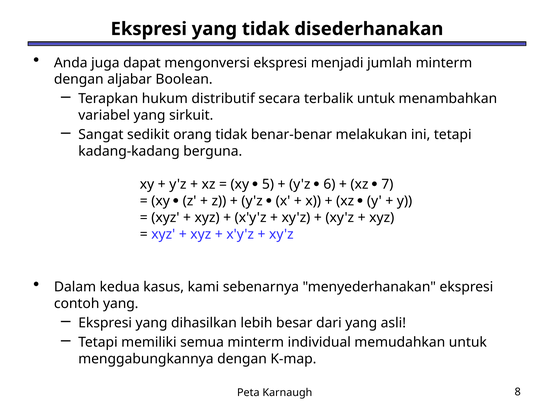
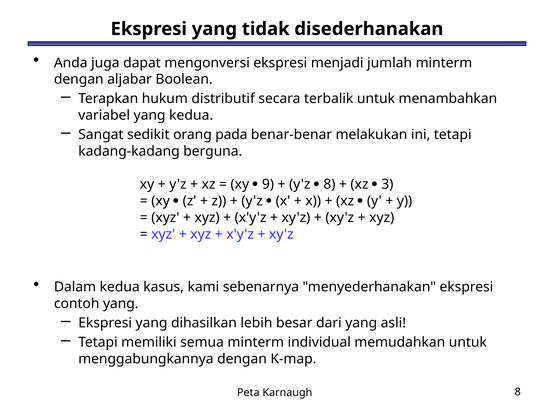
yang sirkuit: sirkuit -> kedua
orang tidak: tidak -> pada
5: 5 -> 9
6 at (329, 185): 6 -> 8
7: 7 -> 3
